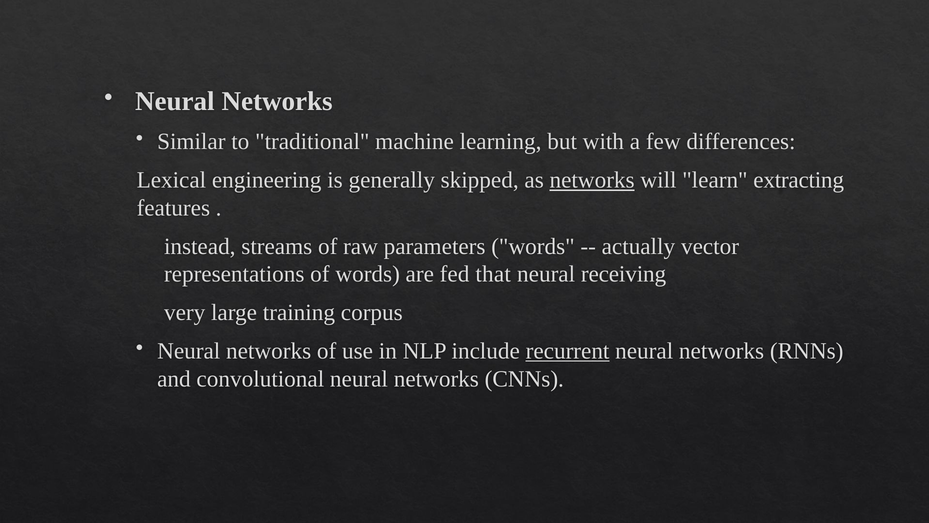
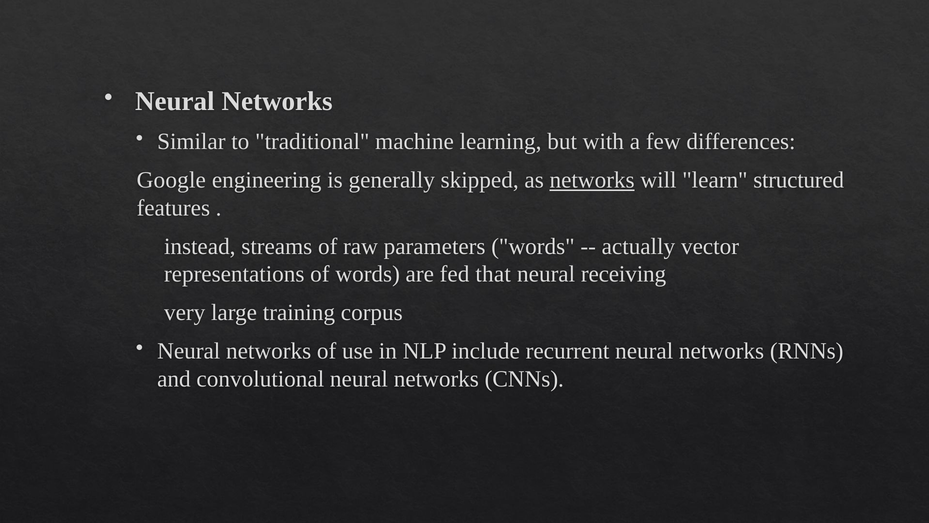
Lexical: Lexical -> Google
extracting: extracting -> structured
recurrent underline: present -> none
